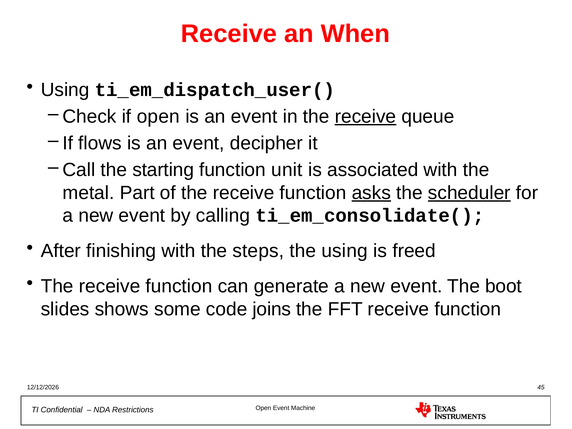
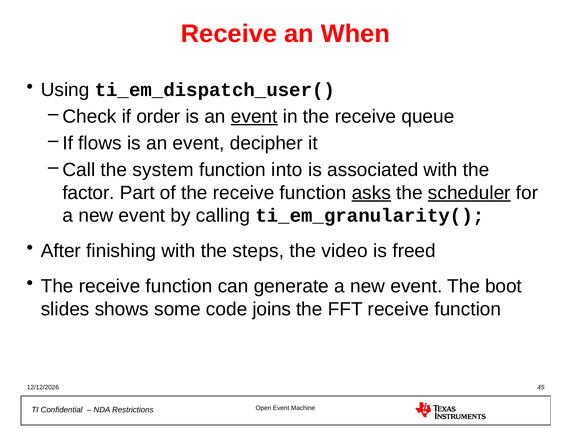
if open: open -> order
event at (254, 117) underline: none -> present
receive at (365, 117) underline: present -> none
starting: starting -> system
unit: unit -> into
metal: metal -> factor
ti_em_consolidate(: ti_em_consolidate( -> ti_em_granularity(
the using: using -> video
